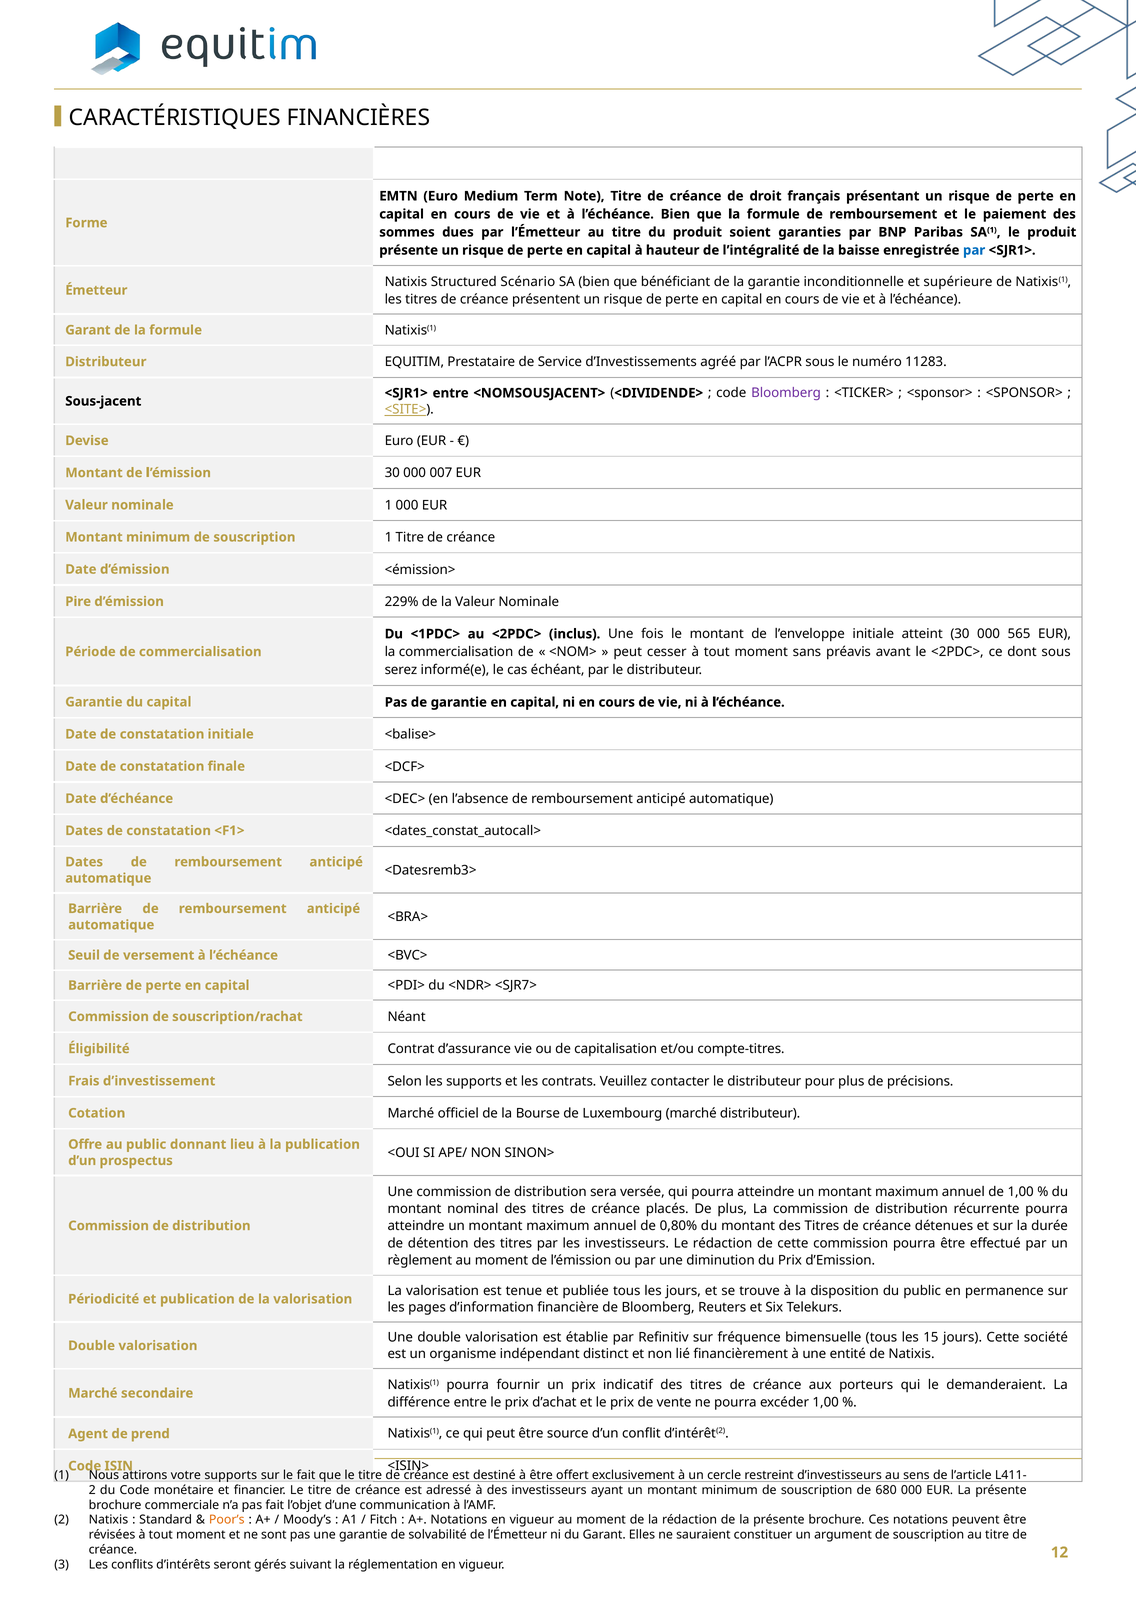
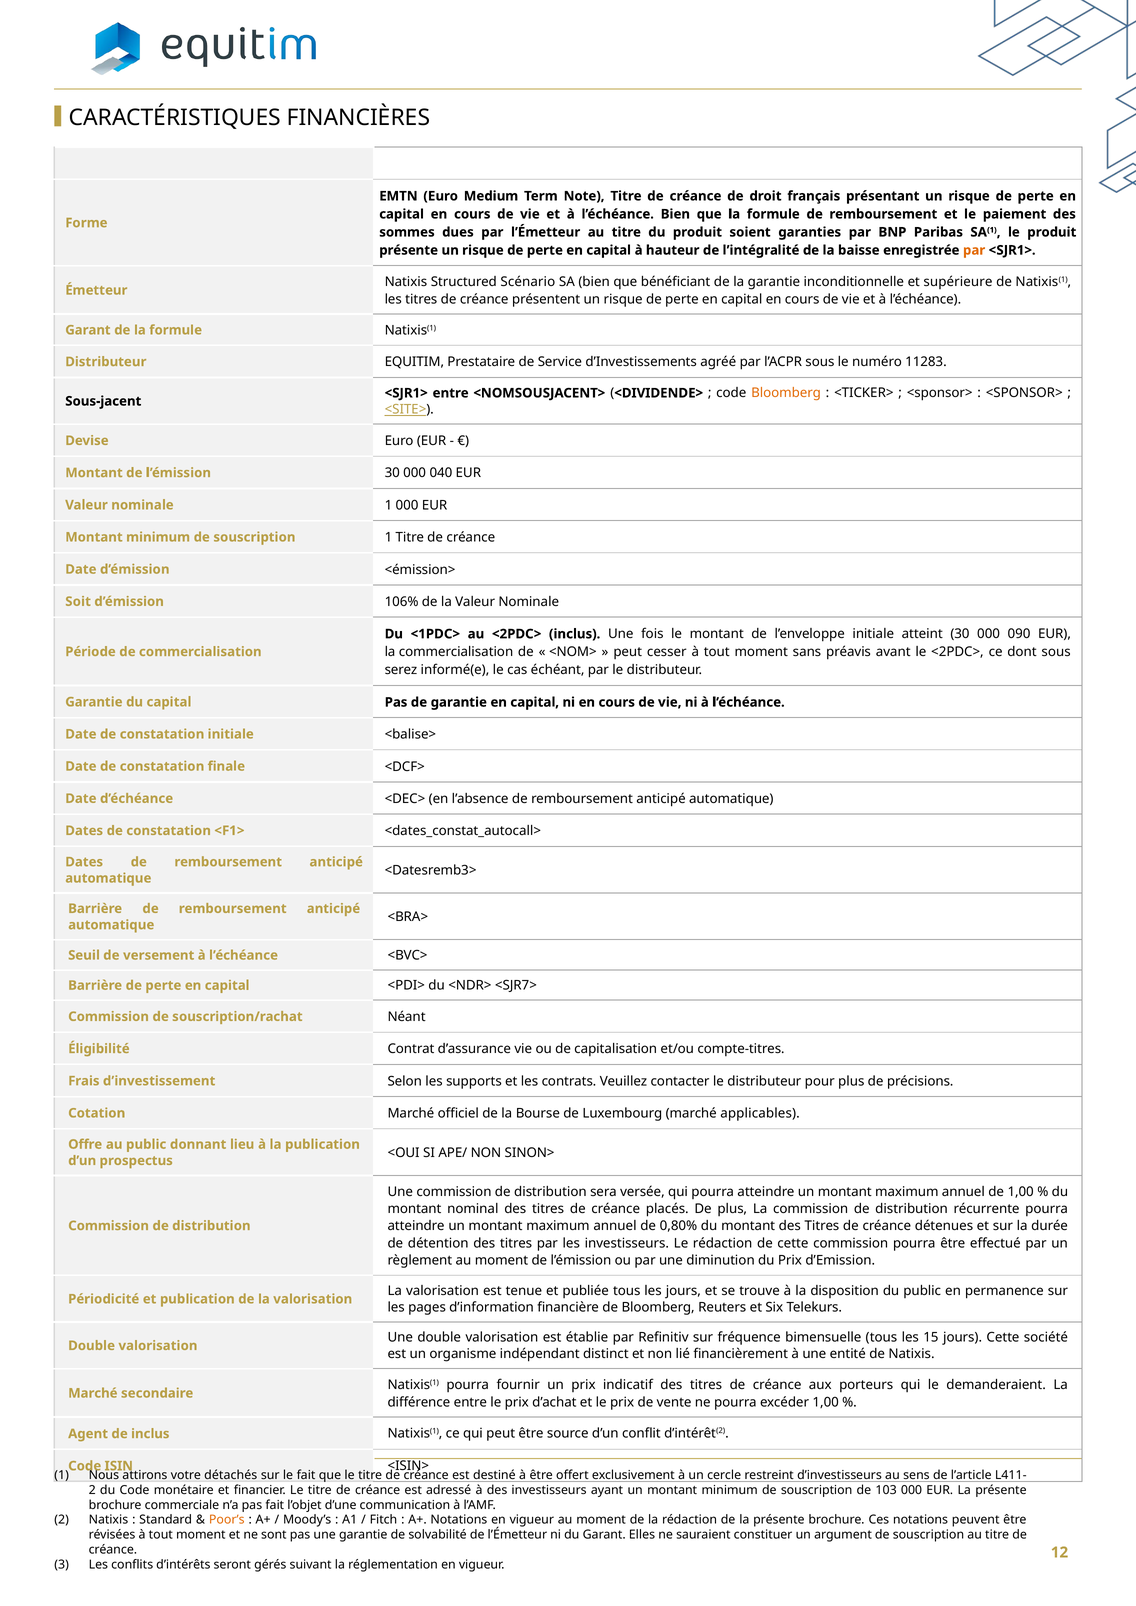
par at (974, 250) colour: blue -> orange
Bloomberg at (786, 393) colour: purple -> orange
007: 007 -> 040
Pire: Pire -> Soit
229%: 229% -> 106%
565: 565 -> 090
marché distributeur: distributeur -> applicables
de prend: prend -> inclus
votre supports: supports -> détachés
680: 680 -> 103
